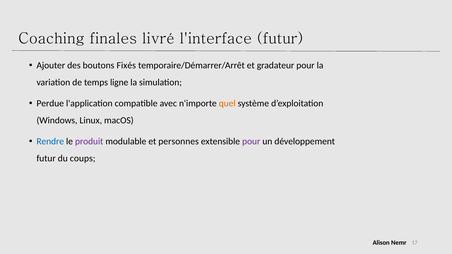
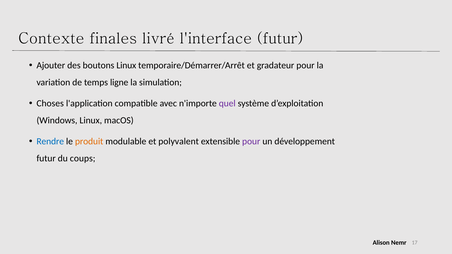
Coaching: Coaching -> Contexte
boutons Fixés: Fixés -> Linux
Perdue: Perdue -> Choses
quel colour: orange -> purple
produit colour: purple -> orange
personnes: personnes -> polyvalent
